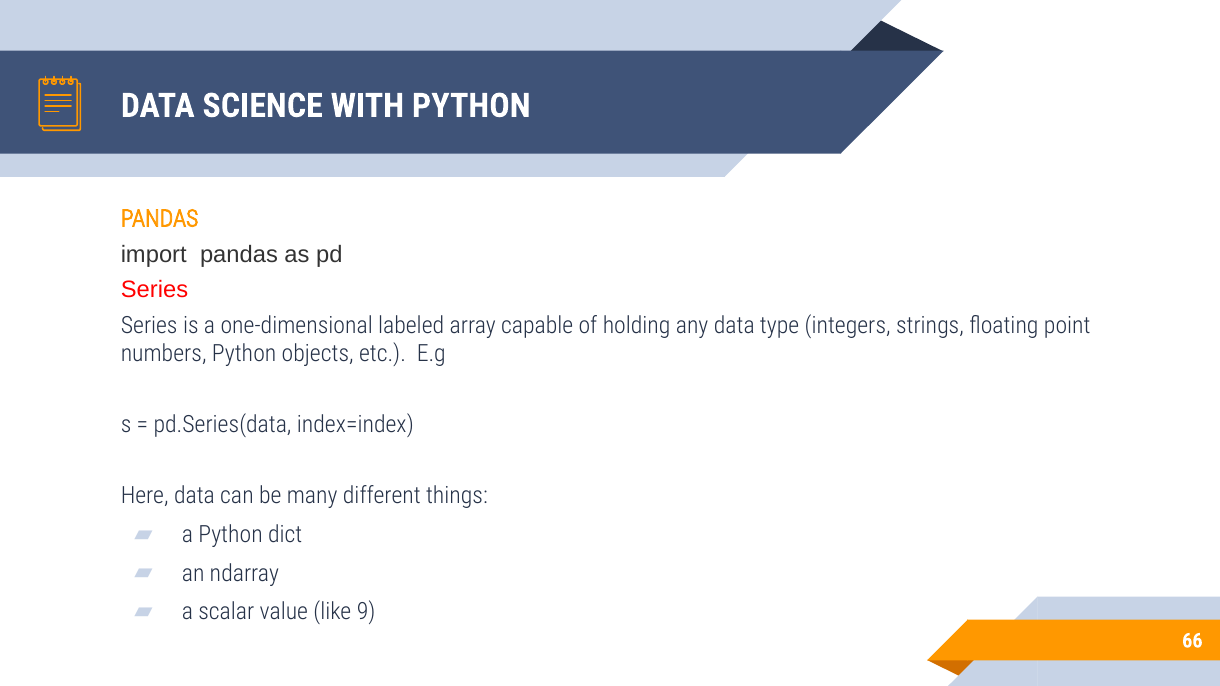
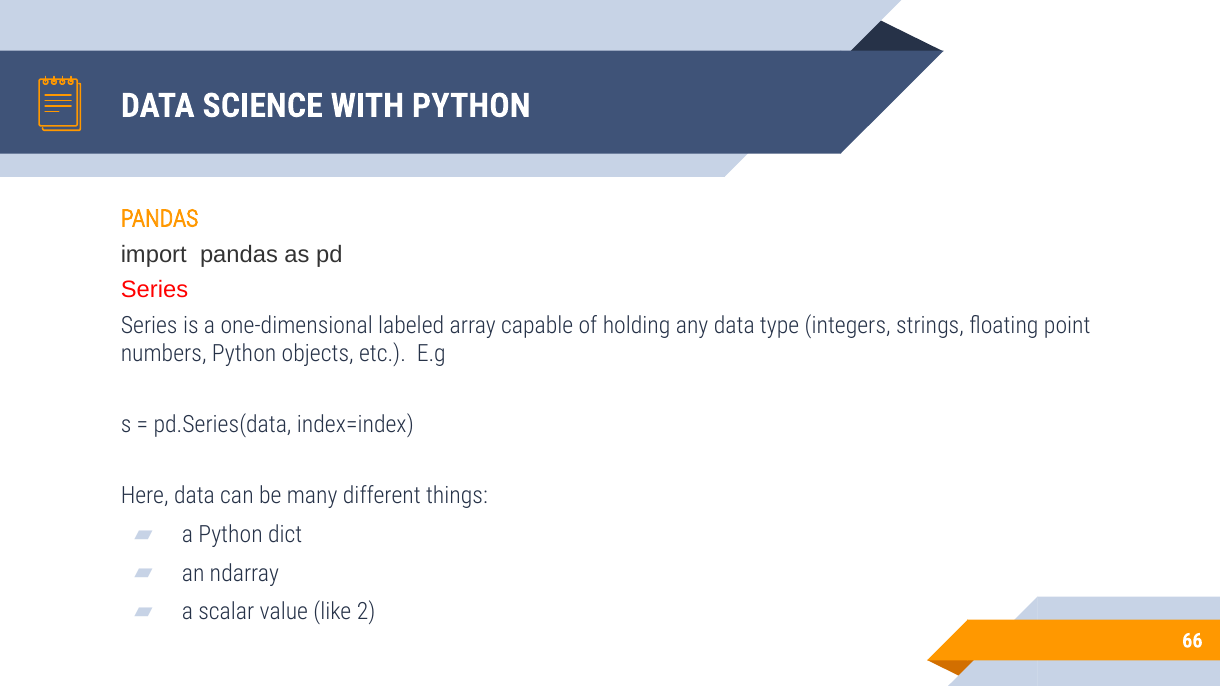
9: 9 -> 2
